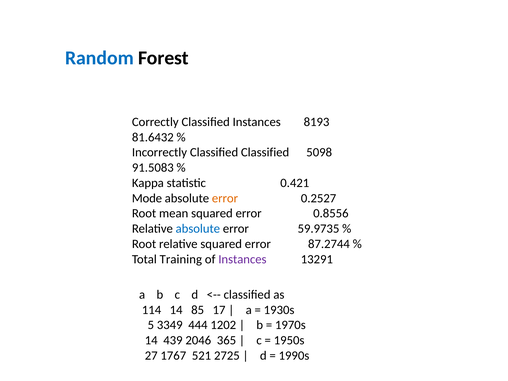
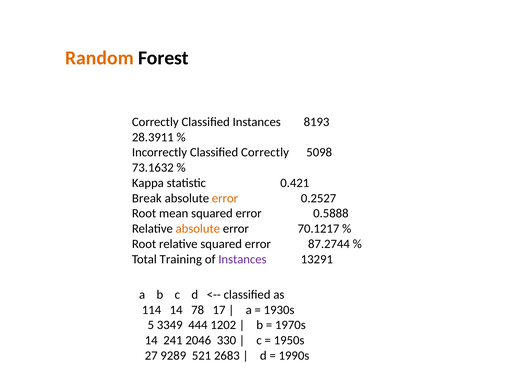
Random colour: blue -> orange
81.6432: 81.6432 -> 28.3911
Classified Classified: Classified -> Correctly
91.5083: 91.5083 -> 73.1632
Mode: Mode -> Break
0.8556: 0.8556 -> 0.5888
absolute at (198, 229) colour: blue -> orange
59.9735: 59.9735 -> 70.1217
85: 85 -> 78
439: 439 -> 241
365: 365 -> 330
1767: 1767 -> 9289
2725: 2725 -> 2683
